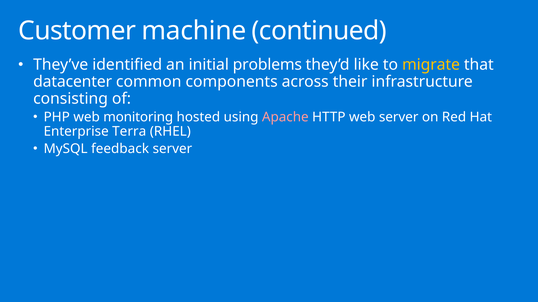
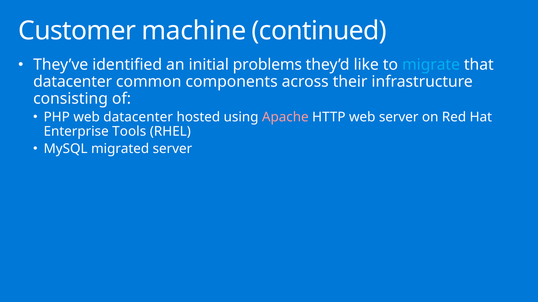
migrate colour: yellow -> light blue
web monitoring: monitoring -> datacenter
Terra: Terra -> Tools
feedback: feedback -> migrated
